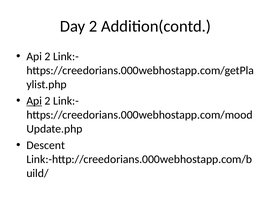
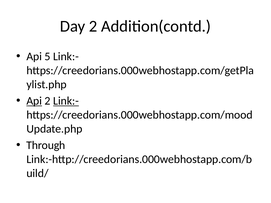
2 at (48, 57): 2 -> 5
Link:- at (66, 101) underline: none -> present
Descent: Descent -> Through
